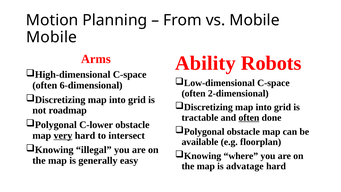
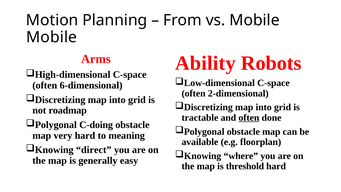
C-lower: C-lower -> C-doing
very underline: present -> none
intersect: intersect -> meaning
illegal: illegal -> direct
advatage: advatage -> threshold
